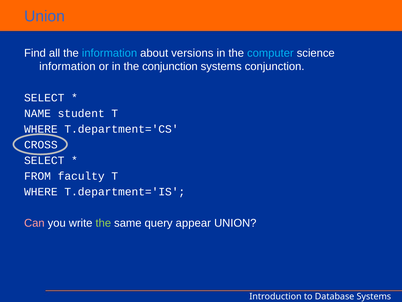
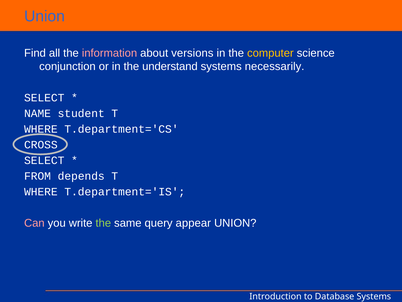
information at (109, 53) colour: light blue -> pink
computer colour: light blue -> yellow
information at (67, 66): information -> conjunction
the conjunction: conjunction -> understand
systems conjunction: conjunction -> necessarily
faculty: faculty -> depends
